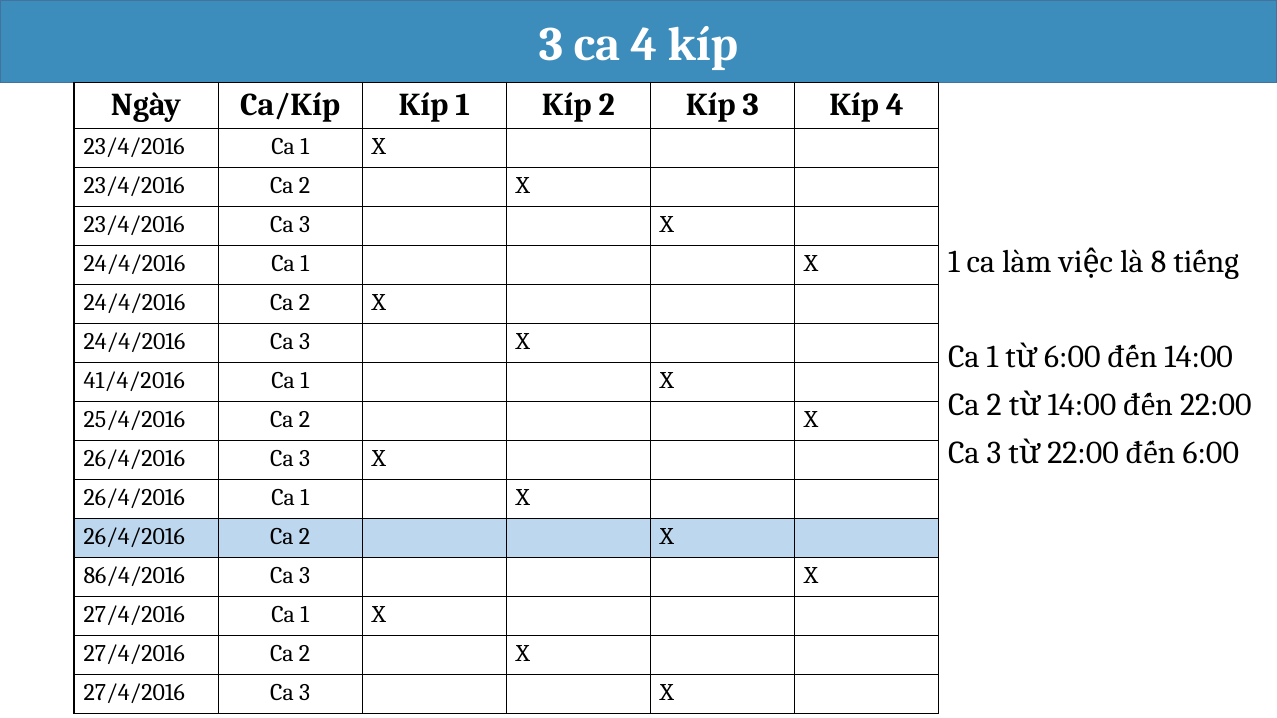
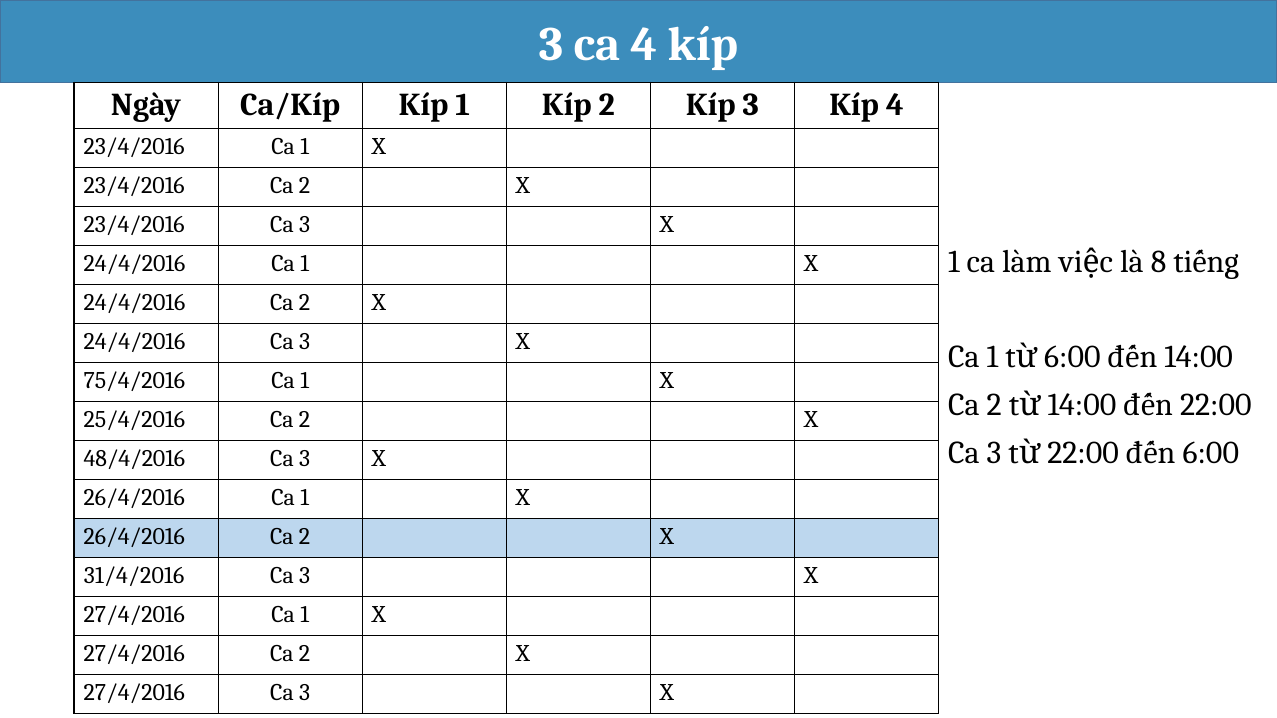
41/4/2016: 41/4/2016 -> 75/4/2016
26/4/2016 at (134, 459): 26/4/2016 -> 48/4/2016
86/4/2016: 86/4/2016 -> 31/4/2016
